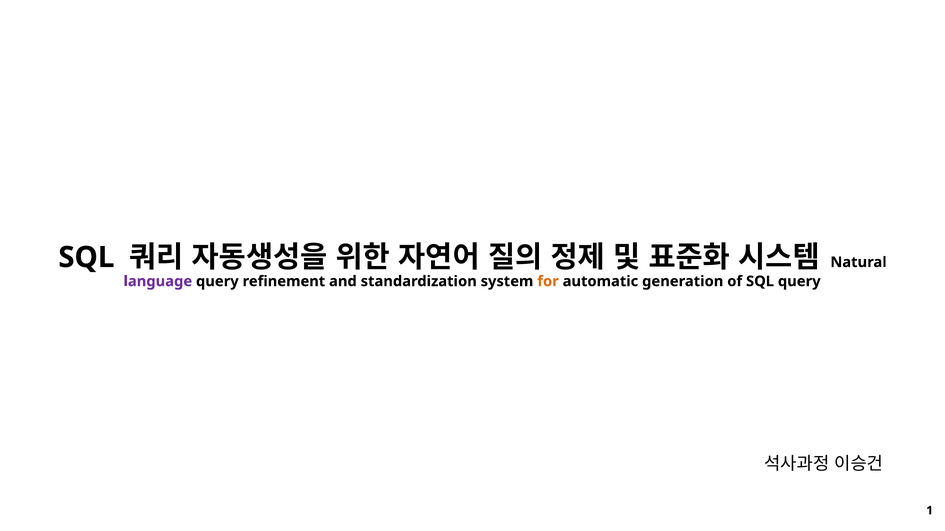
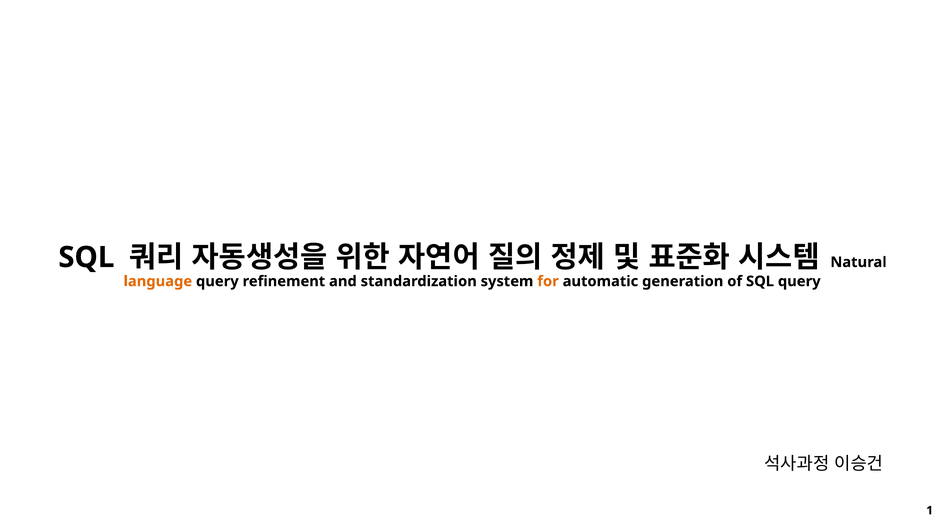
language colour: purple -> orange
